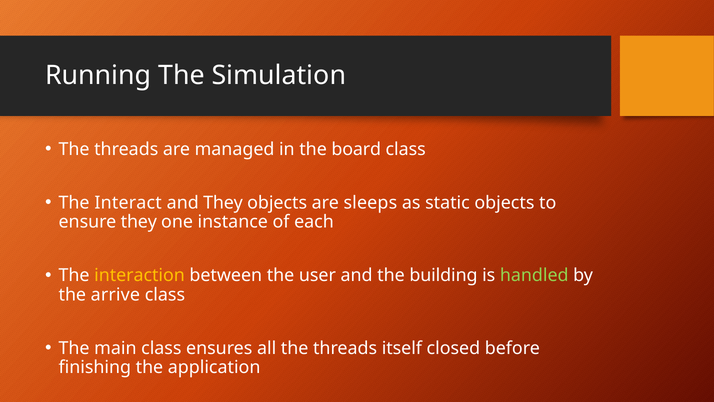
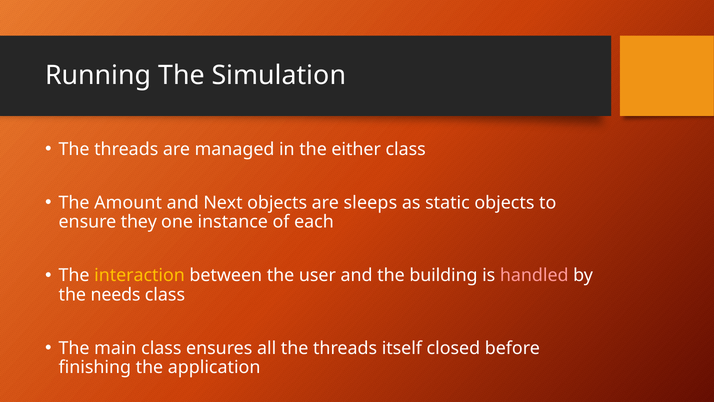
board: board -> either
Interact: Interact -> Amount
and They: They -> Next
handled colour: light green -> pink
arrive: arrive -> needs
